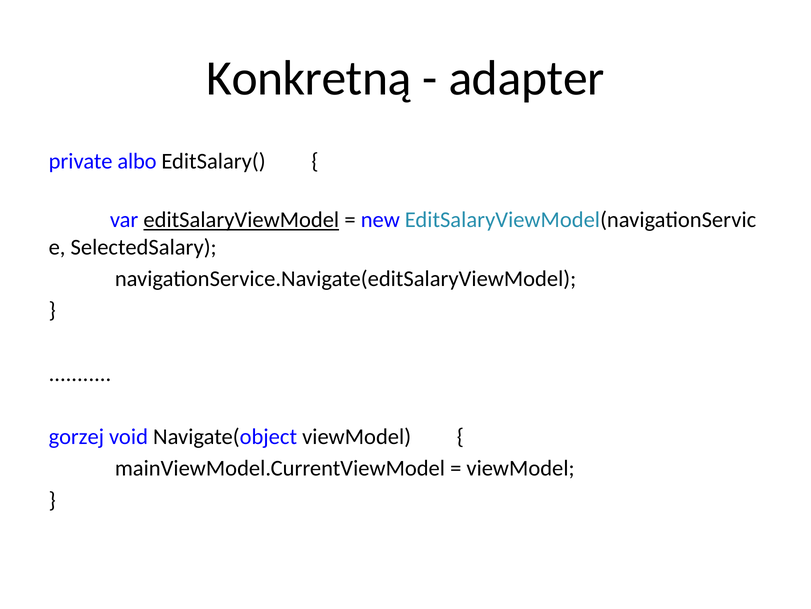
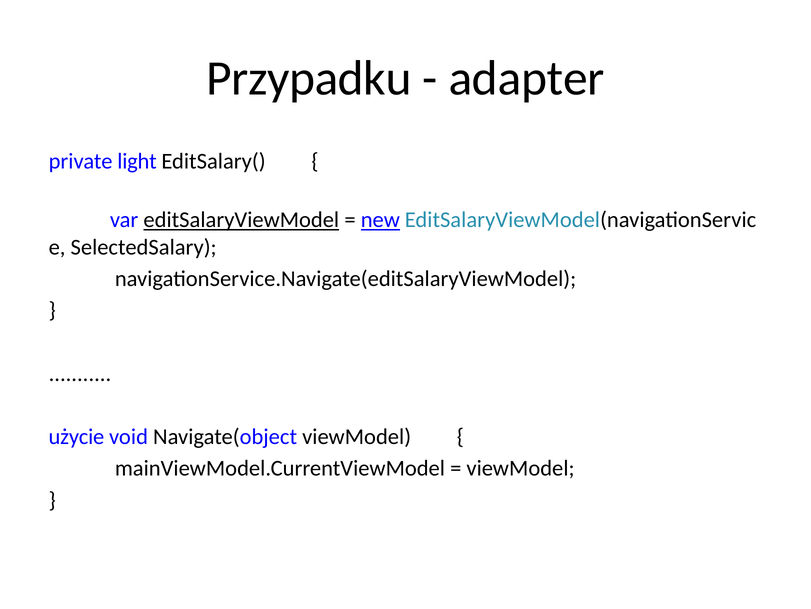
Konkretną: Konkretną -> Przypadku
albo: albo -> light
new underline: none -> present
gorzej: gorzej -> użycie
